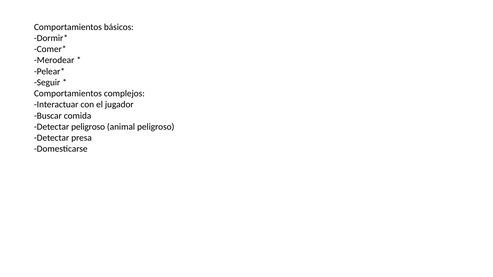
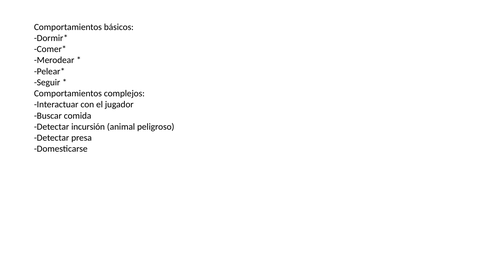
Detectar peligroso: peligroso -> incursión
